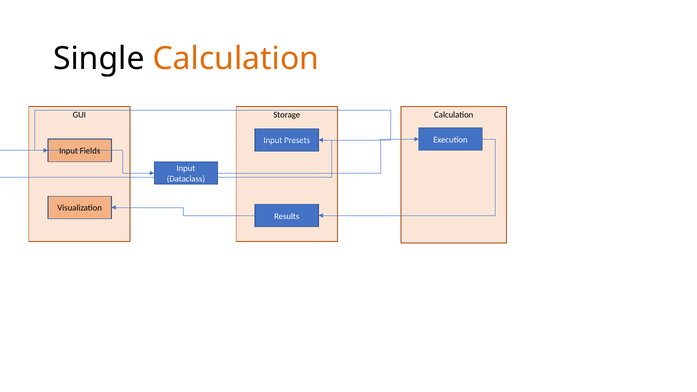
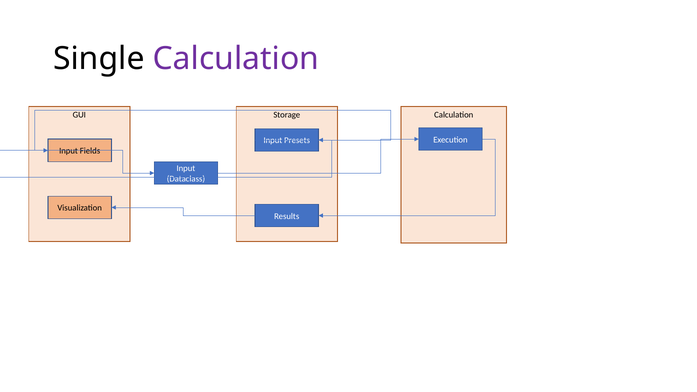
Calculation at (236, 59) colour: orange -> purple
